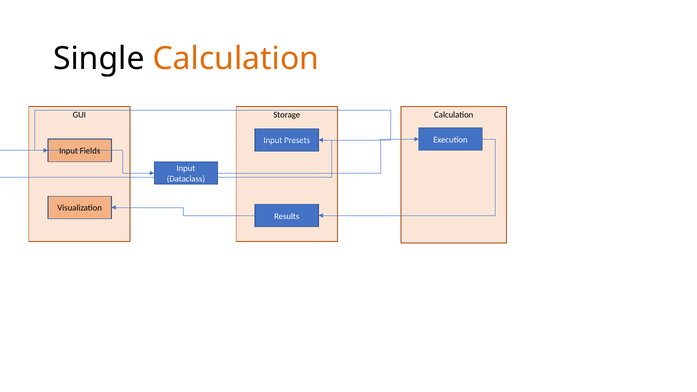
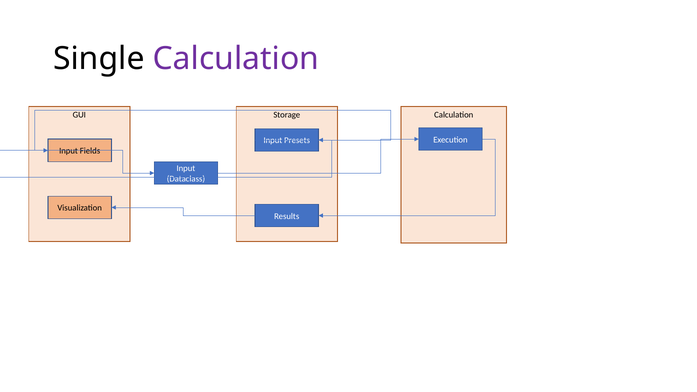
Calculation at (236, 59) colour: orange -> purple
